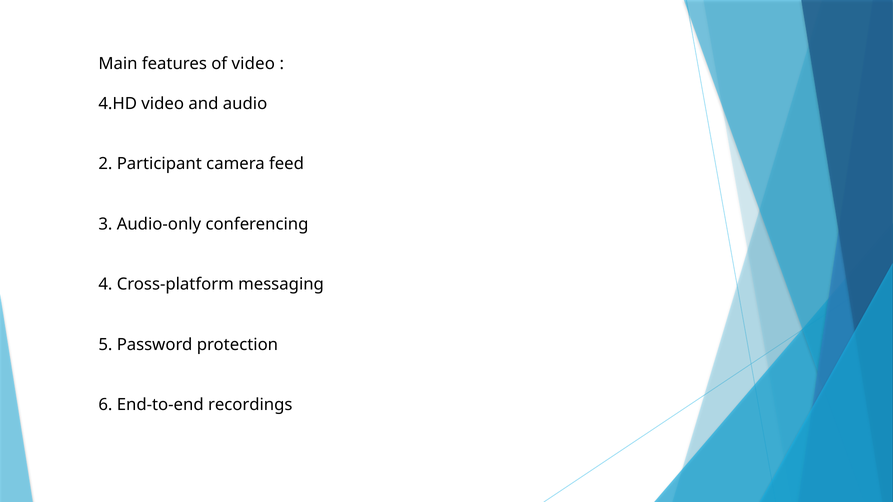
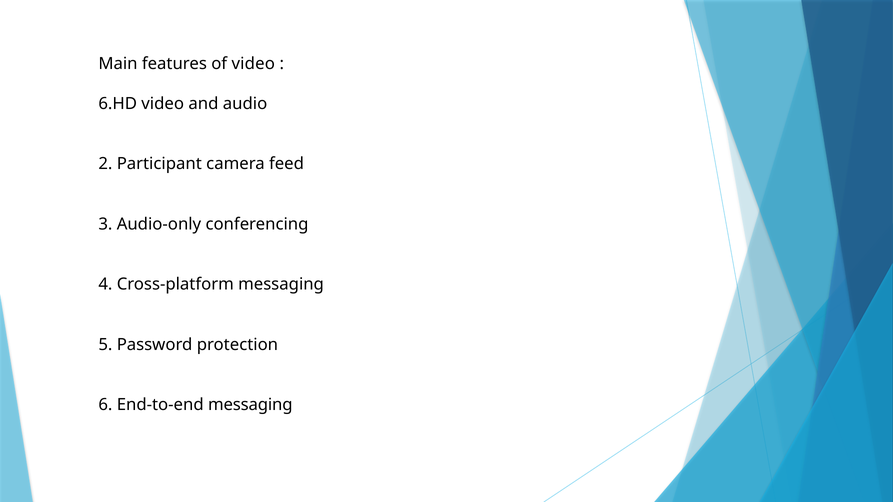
4.HD: 4.HD -> 6.HD
End-to-end recordings: recordings -> messaging
